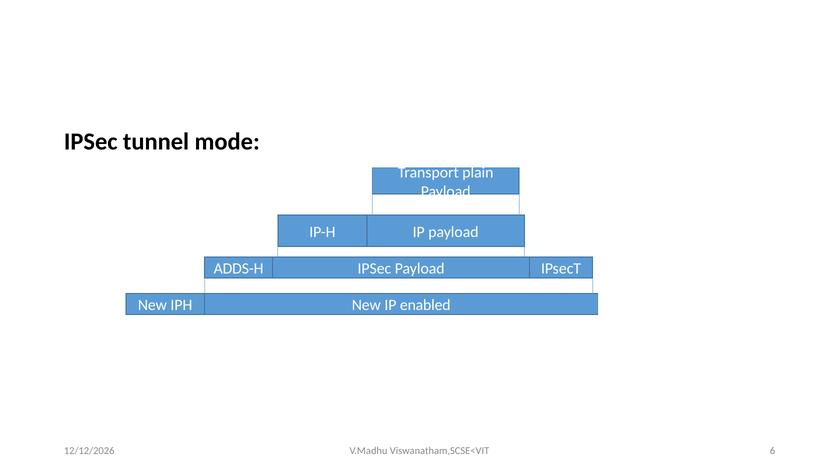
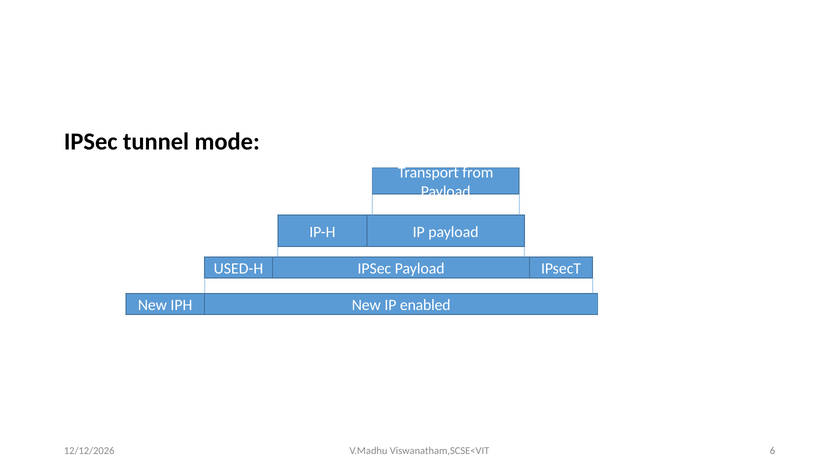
plain: plain -> from
ADDS-H: ADDS-H -> USED-H
